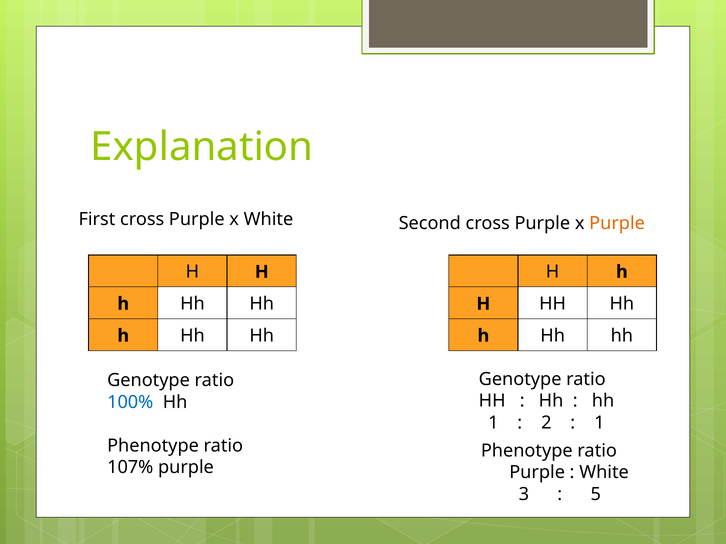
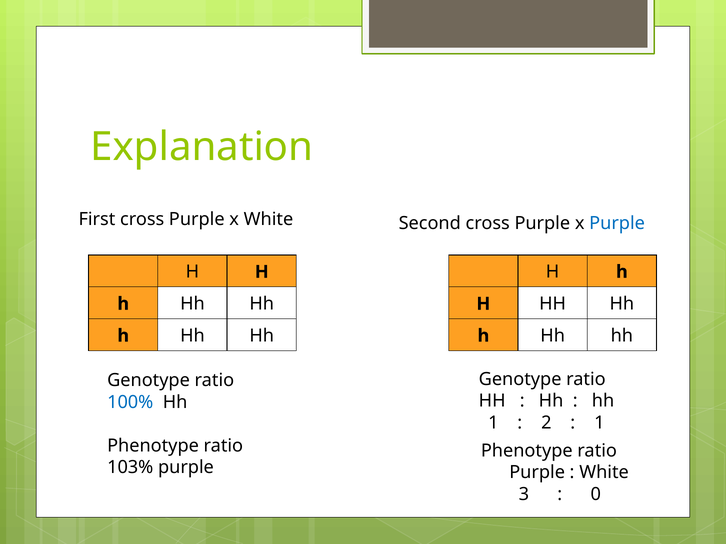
Purple at (617, 224) colour: orange -> blue
107%: 107% -> 103%
5: 5 -> 0
